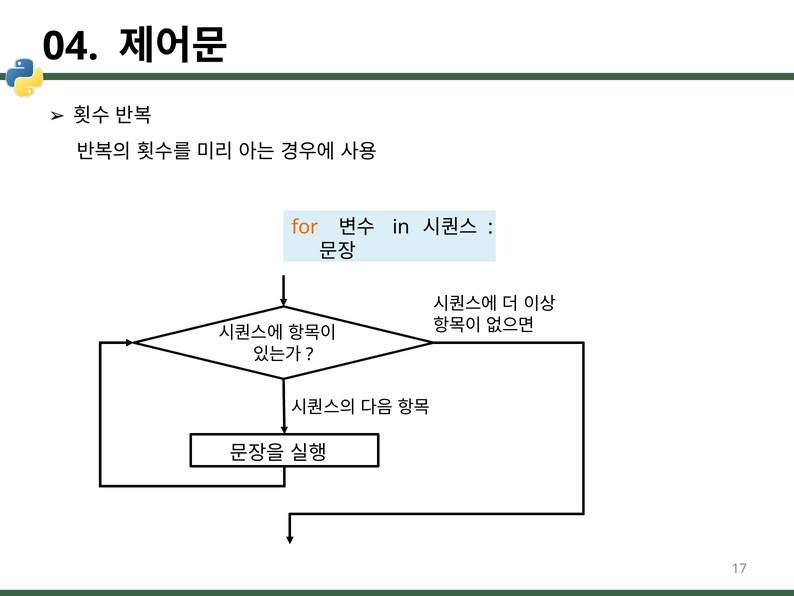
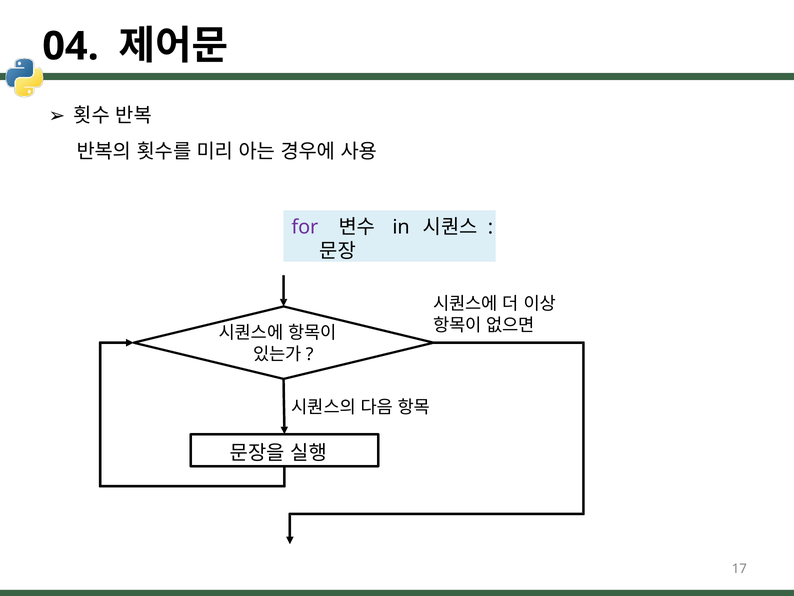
for colour: orange -> purple
